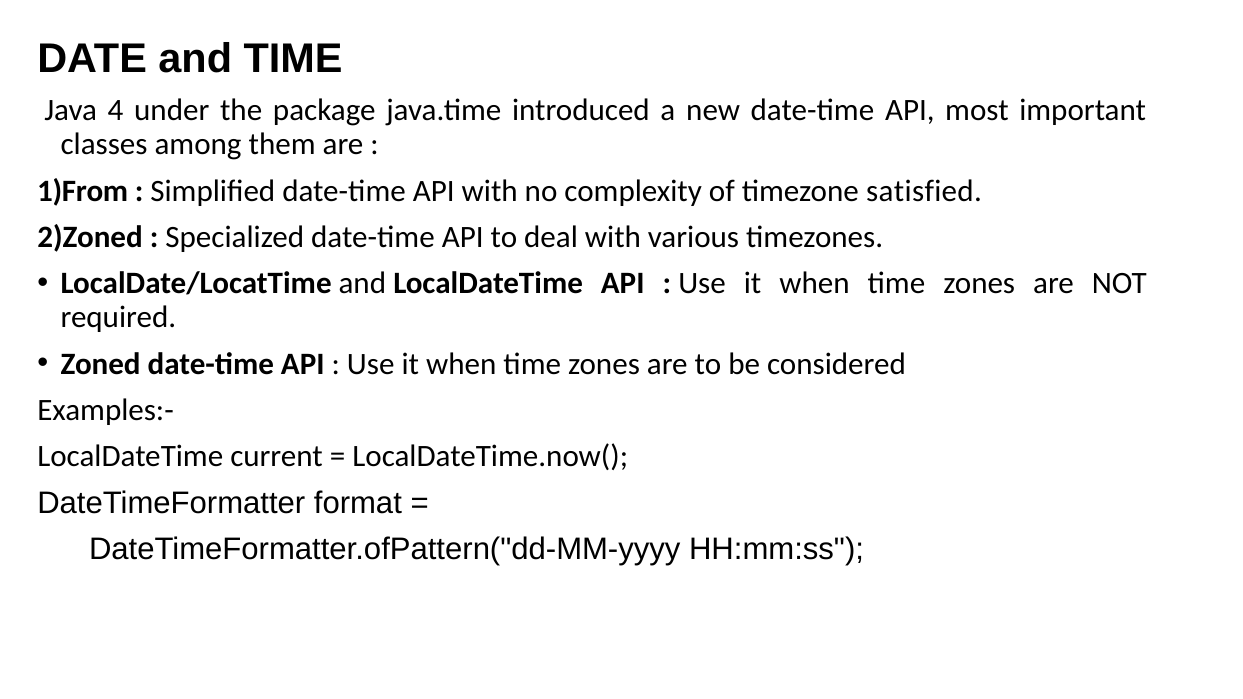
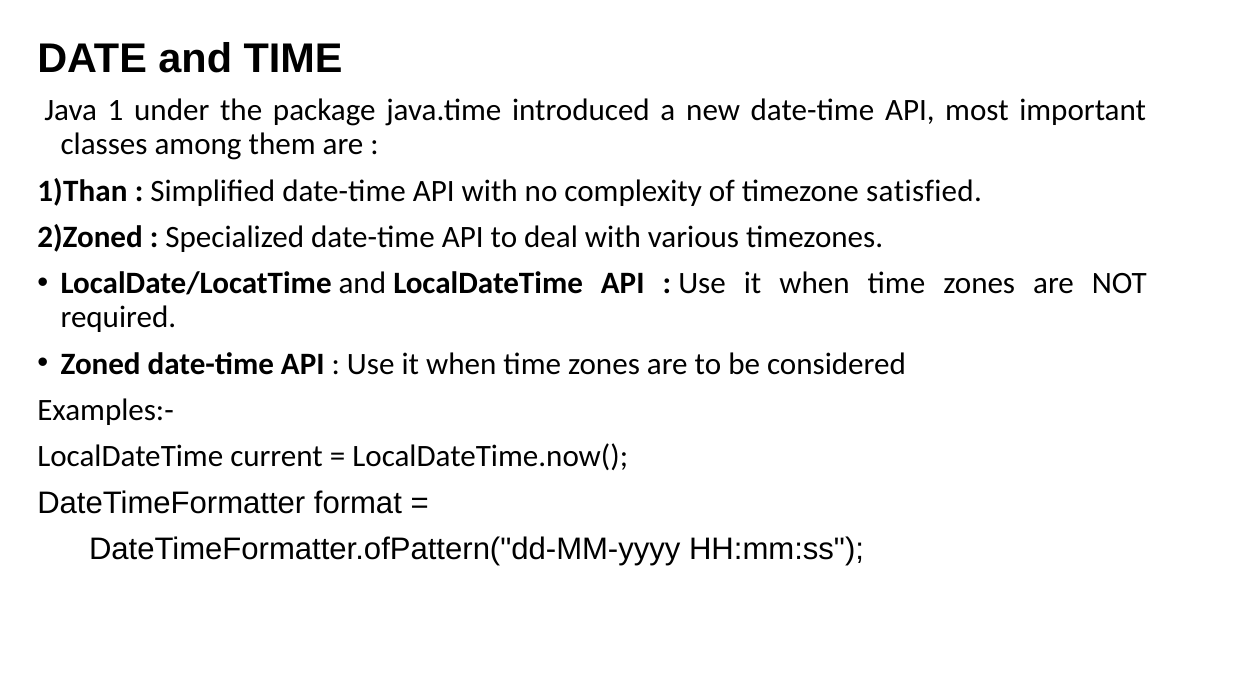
4: 4 -> 1
1)From: 1)From -> 1)Than
